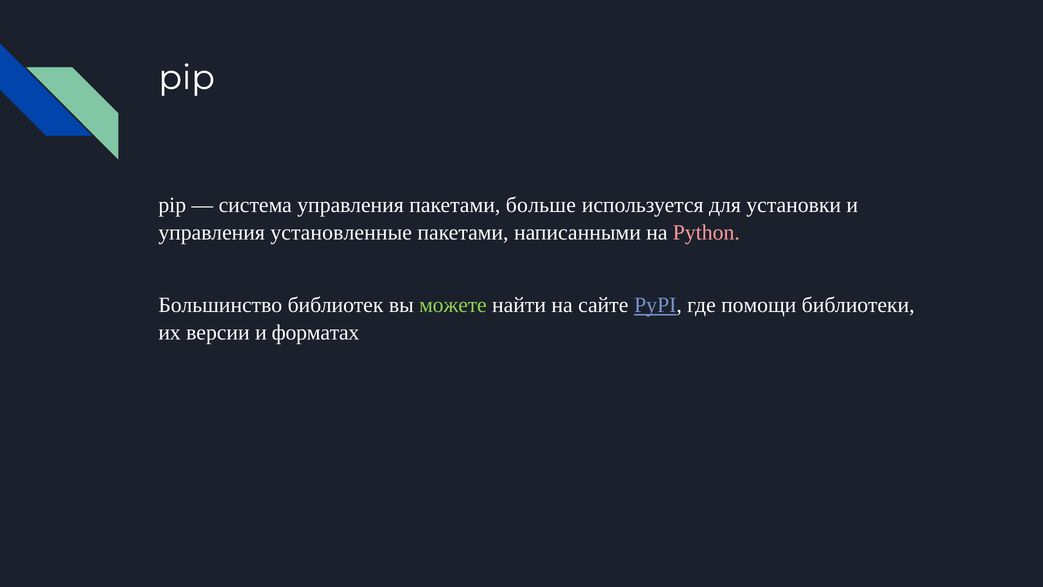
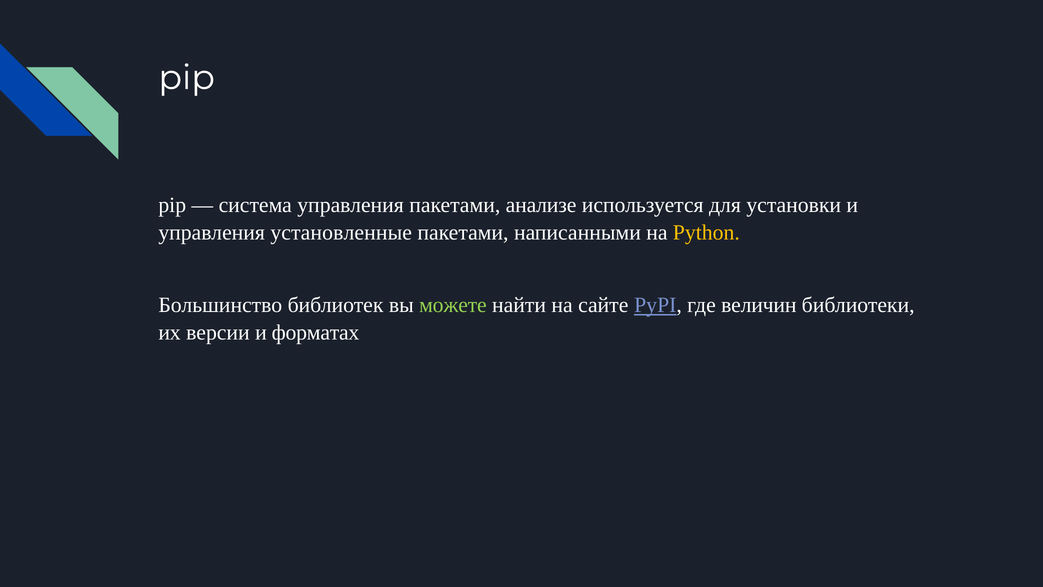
больше: больше -> анализе
Python colour: pink -> yellow
помощи: помощи -> величин
